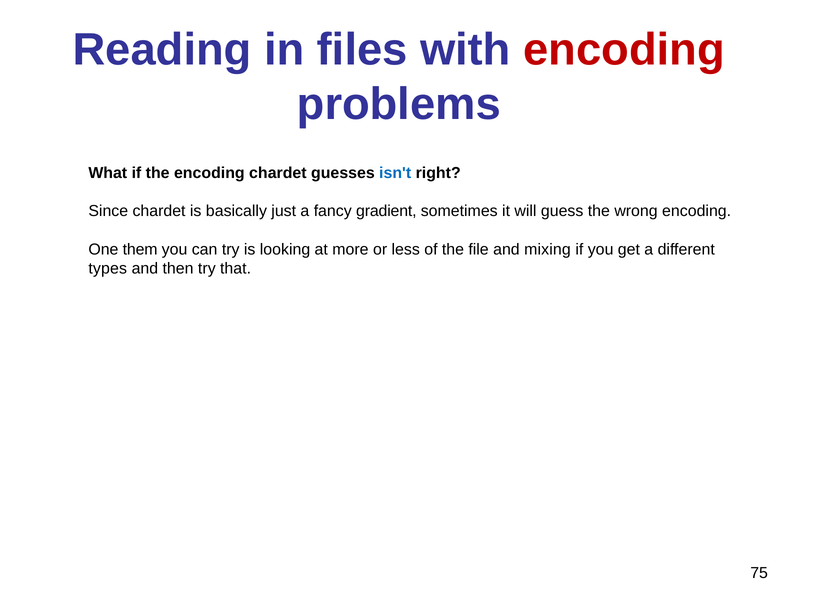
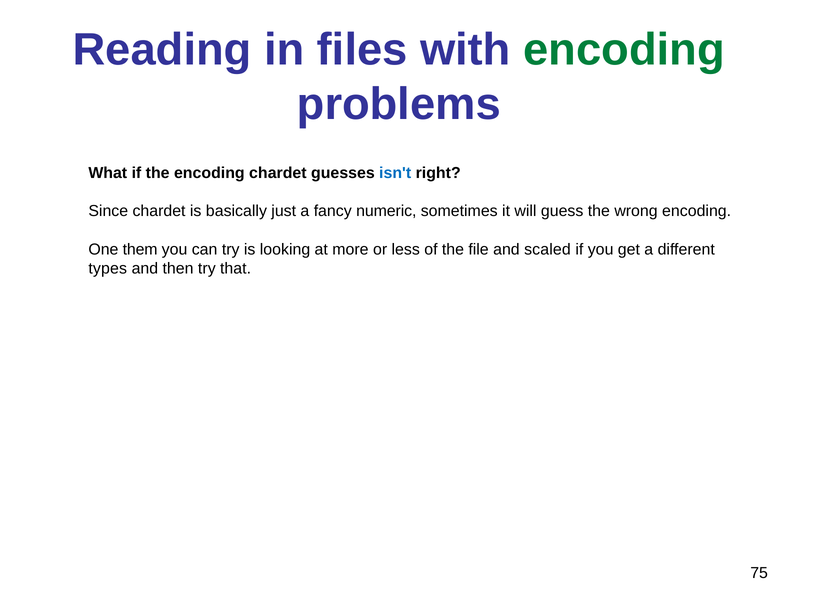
encoding at (624, 50) colour: red -> green
gradient: gradient -> numeric
mixing: mixing -> scaled
